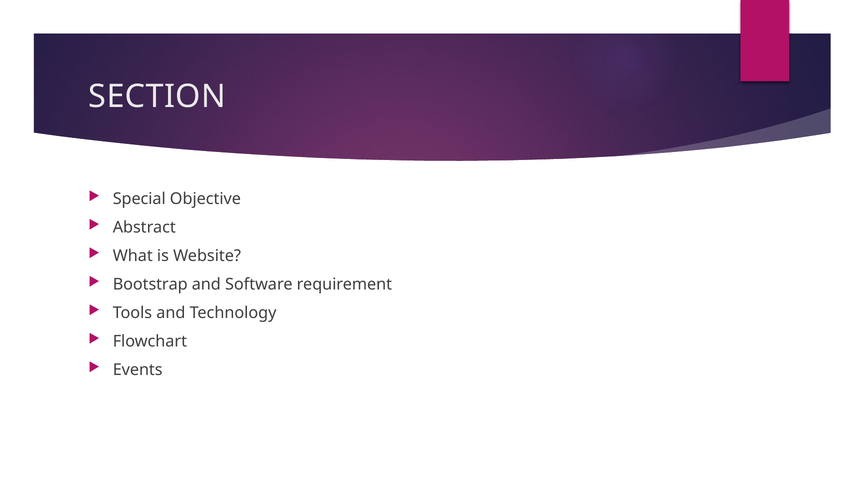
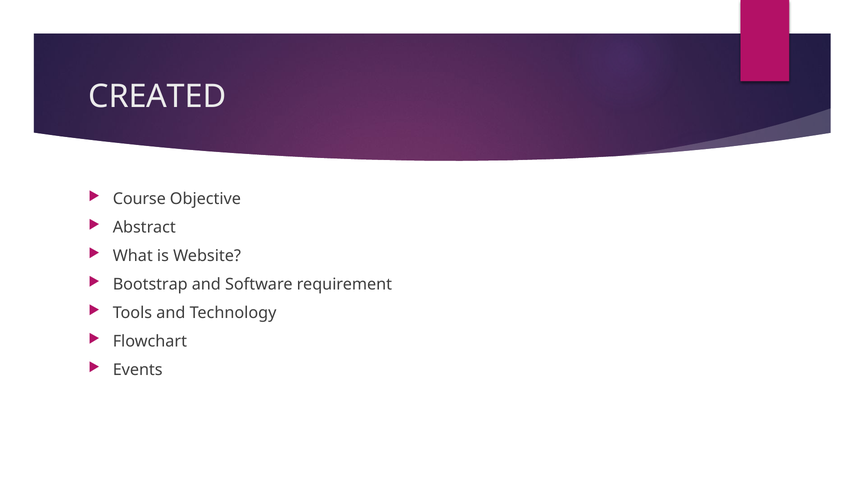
SECTION: SECTION -> CREATED
Special: Special -> Course
